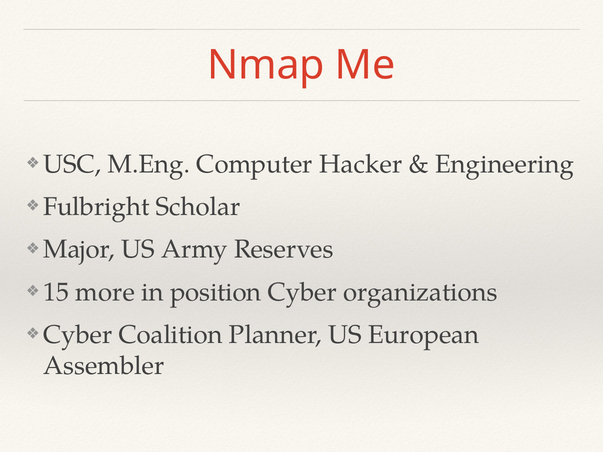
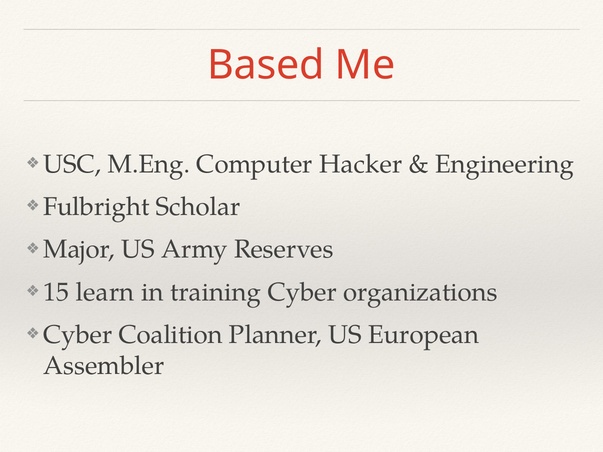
Nmap: Nmap -> Based
more: more -> learn
position: position -> training
